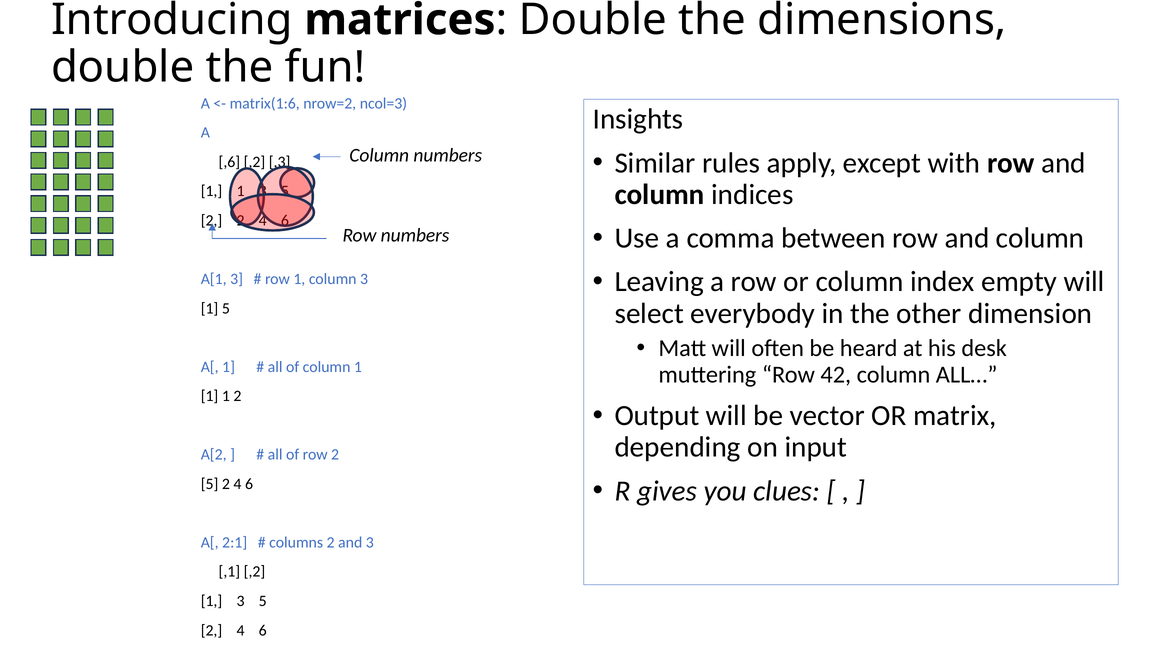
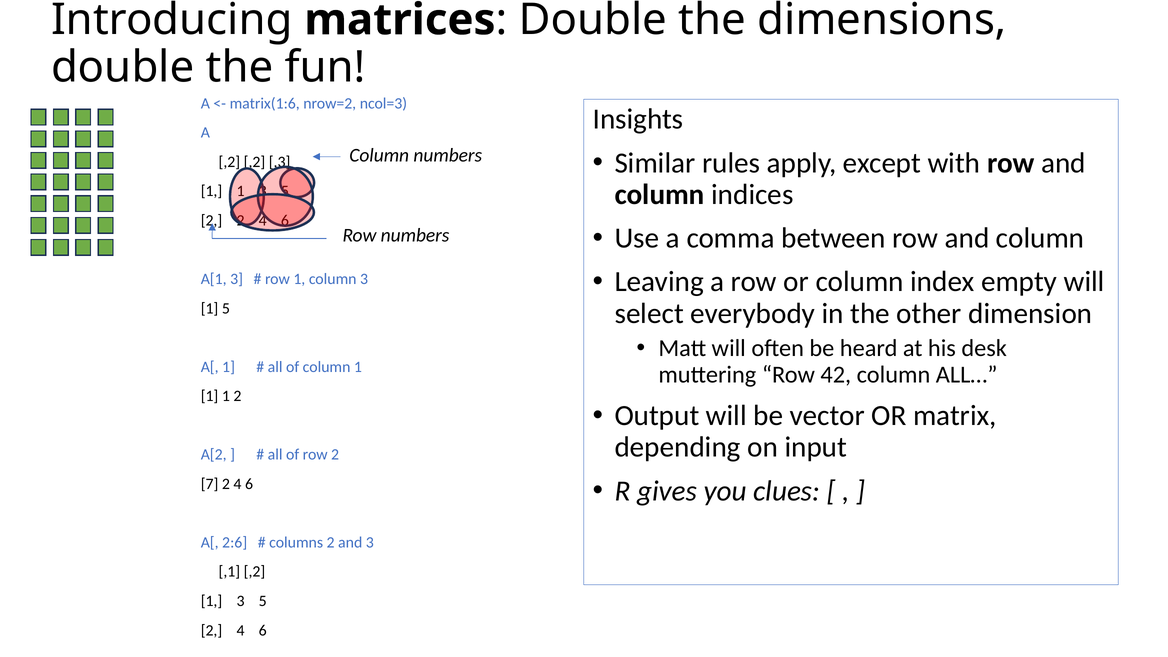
,6 at (229, 162): ,6 -> ,2
5 at (210, 484): 5 -> 7
2:1: 2:1 -> 2:6
